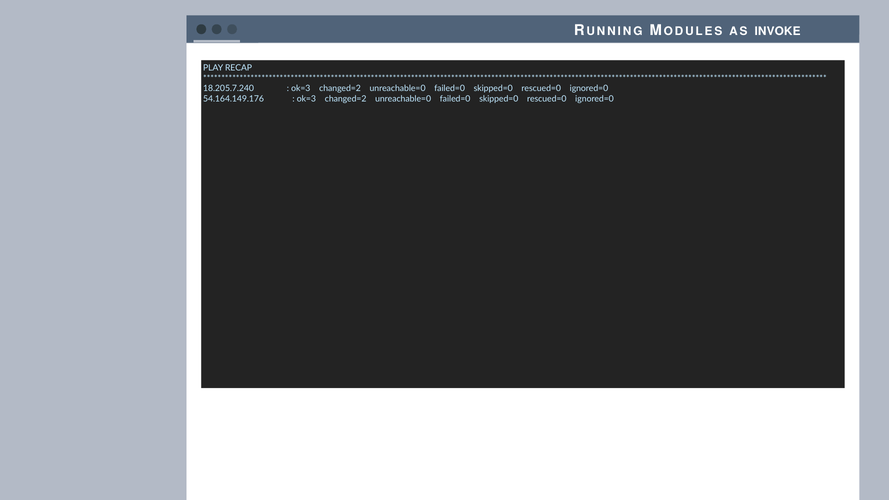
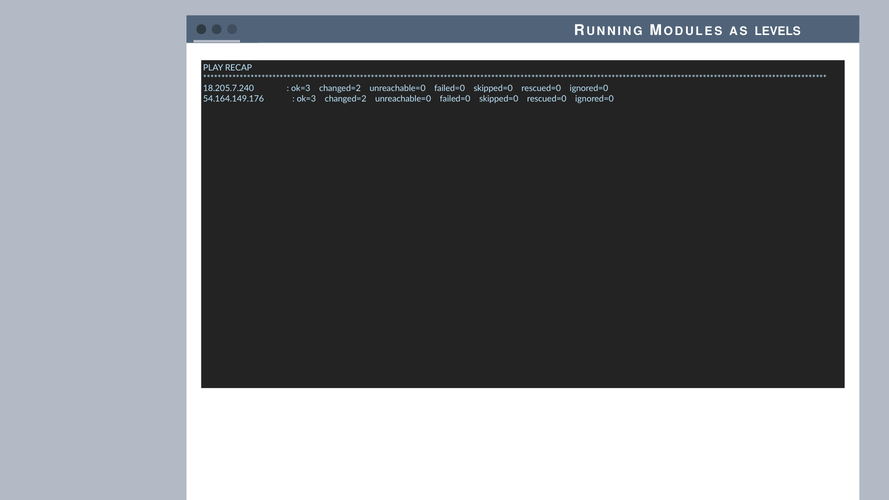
INVOKE: INVOKE -> LEVELS
